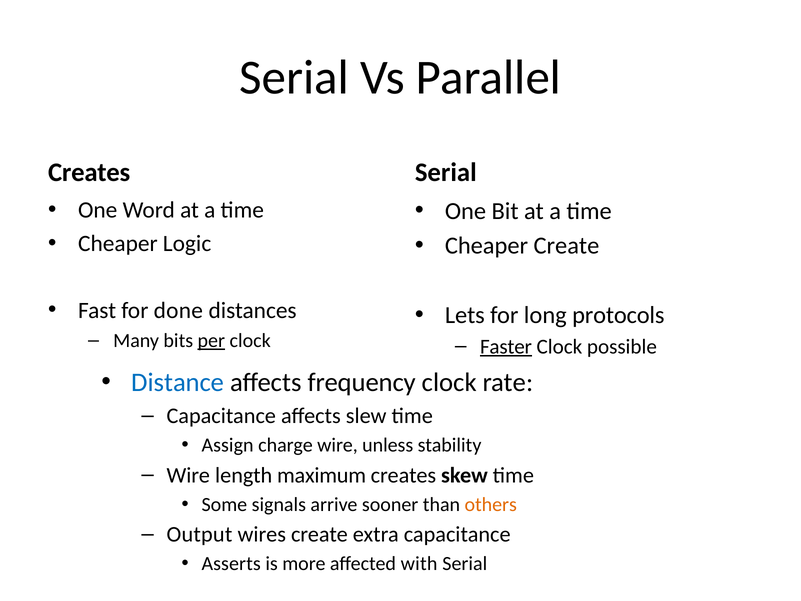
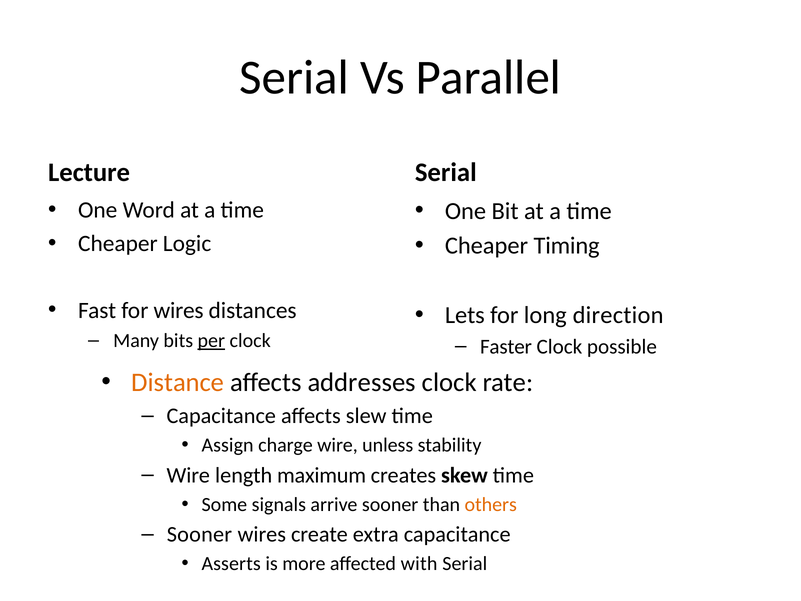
Creates at (89, 172): Creates -> Lecture
Cheaper Create: Create -> Timing
for done: done -> wires
protocols: protocols -> direction
Faster underline: present -> none
Distance colour: blue -> orange
frequency: frequency -> addresses
Output at (199, 534): Output -> Sooner
